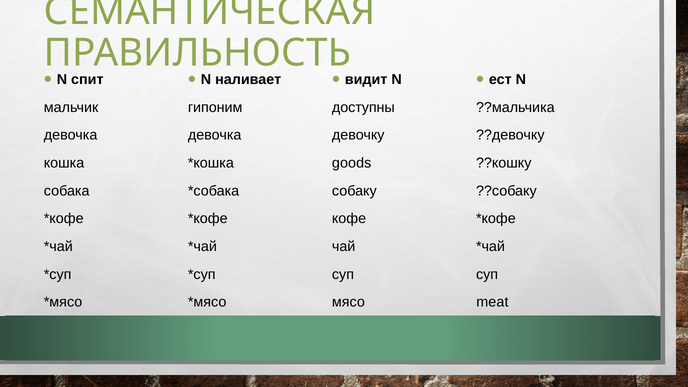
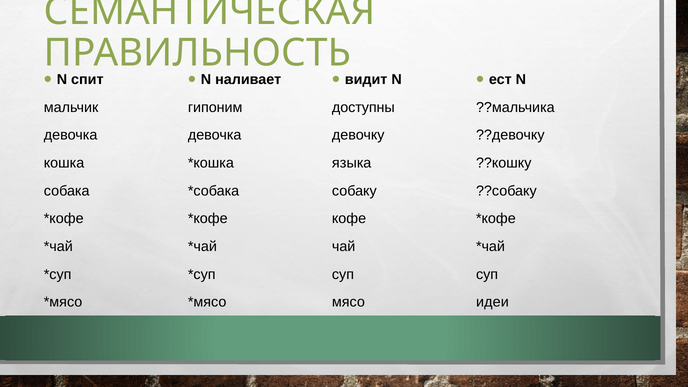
goods: goods -> языка
meat: meat -> идеи
